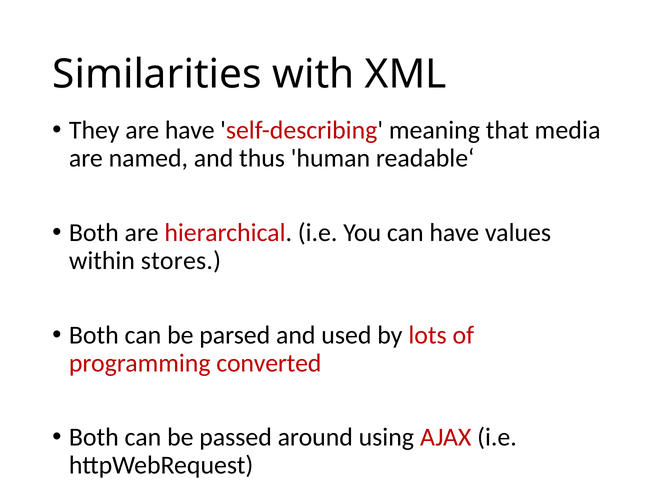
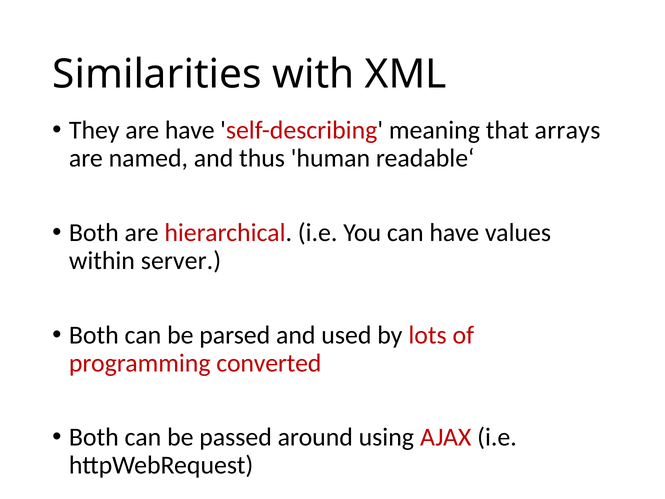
media: media -> arrays
stores: stores -> server
